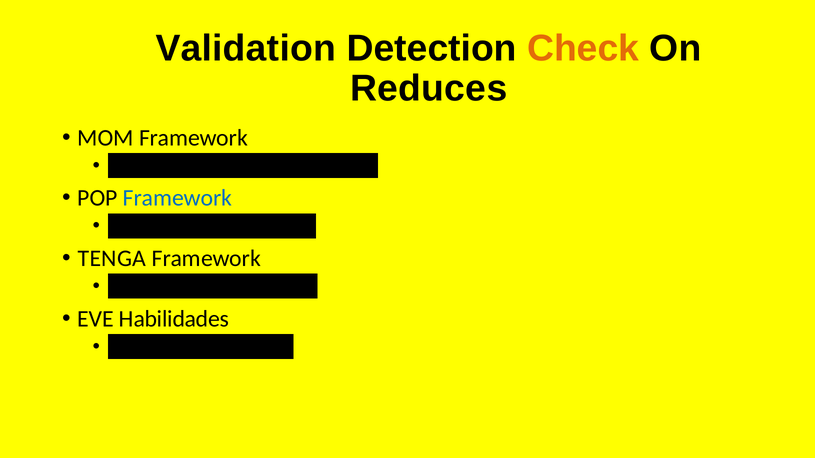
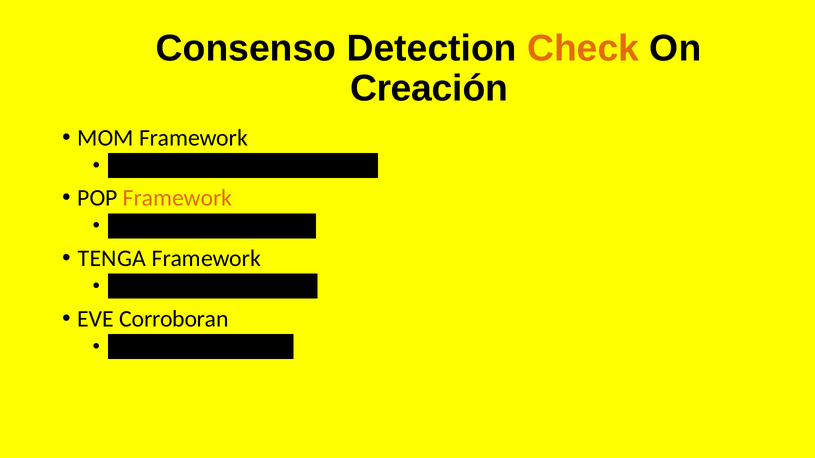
Validation: Validation -> Consenso
Reduces: Reduces -> Creación
Framework at (178, 198) colour: blue -> orange
Habilidades: Habilidades -> Corroboran
